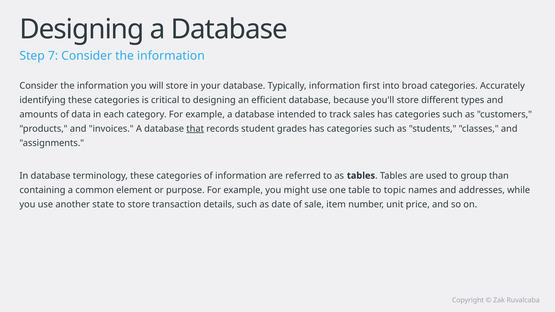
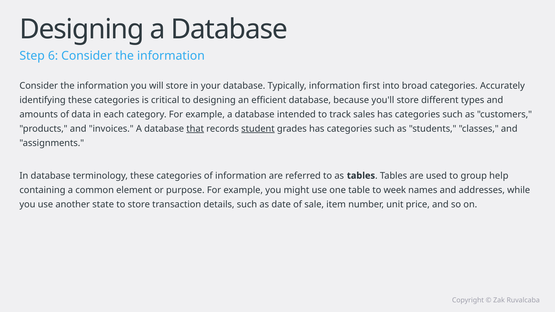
7: 7 -> 6
student underline: none -> present
than: than -> help
topic: topic -> week
